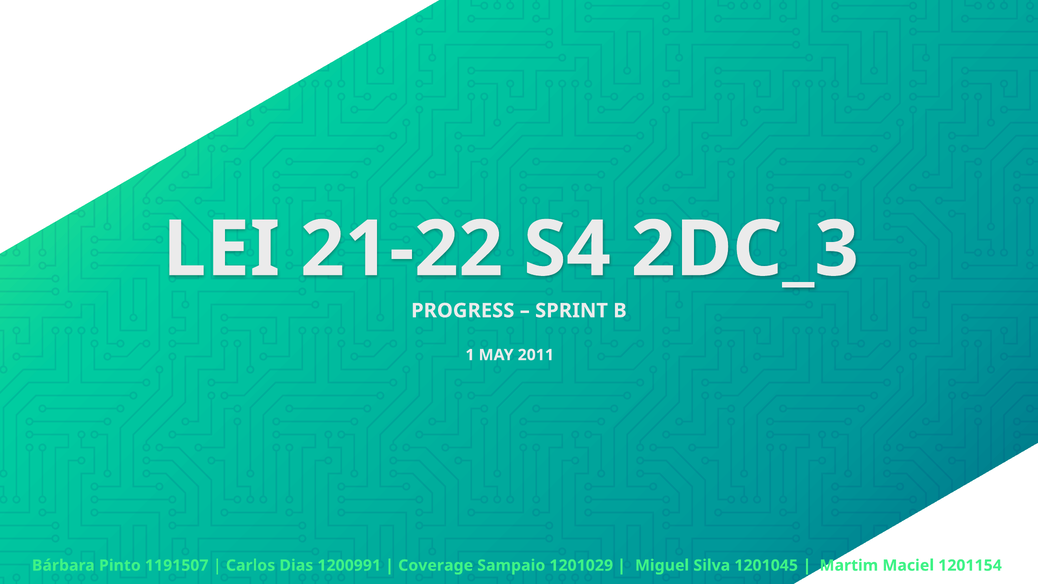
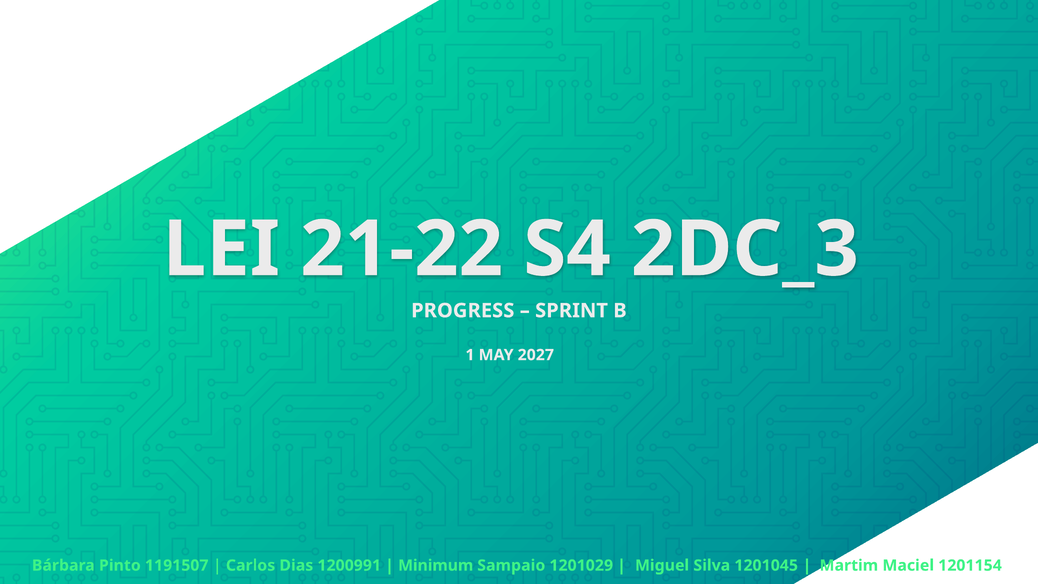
2011: 2011 -> 2027
Coverage: Coverage -> Minimum
